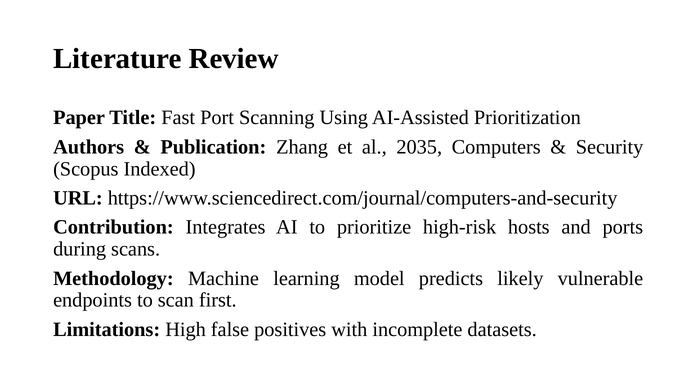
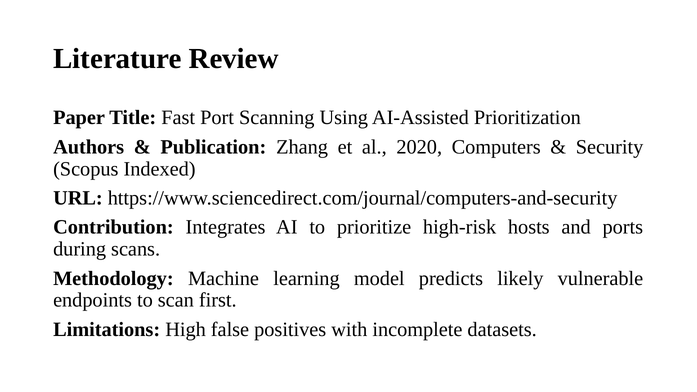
2035: 2035 -> 2020
